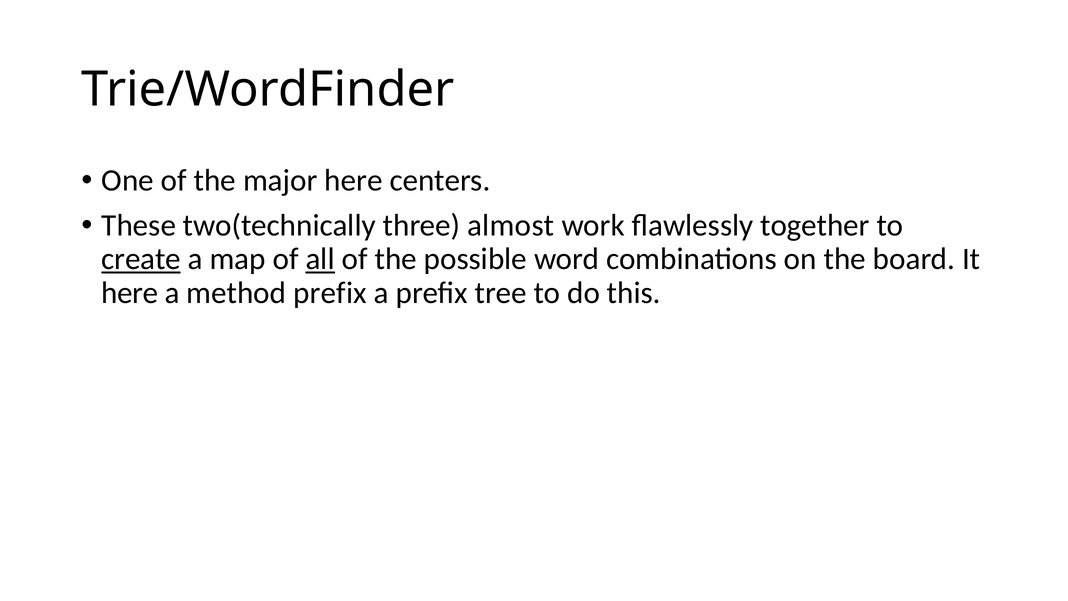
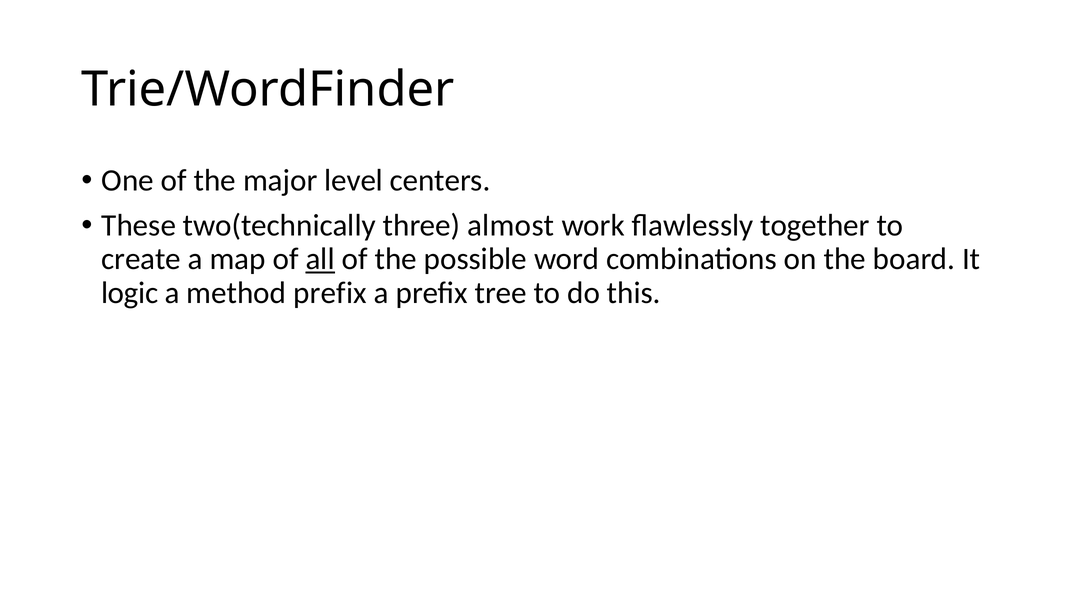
major here: here -> level
create underline: present -> none
here at (130, 293): here -> logic
